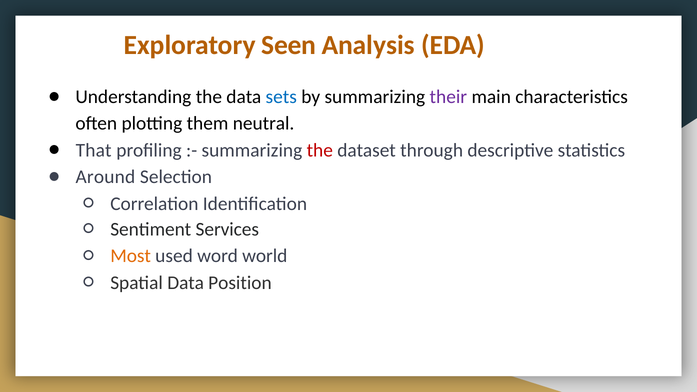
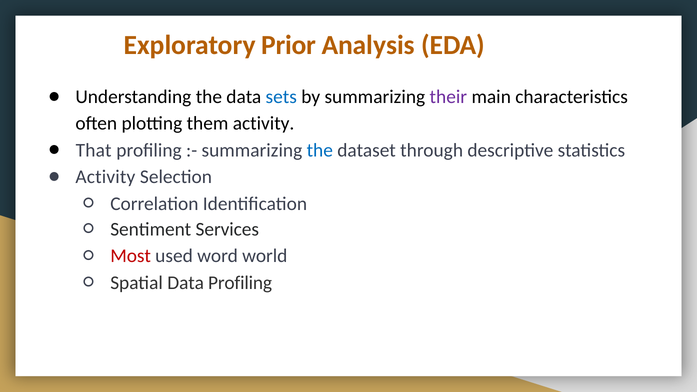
Seen: Seen -> Prior
them neutral: neutral -> activity
the at (320, 150) colour: red -> blue
Around at (105, 177): Around -> Activity
Most colour: orange -> red
Data Position: Position -> Profiling
